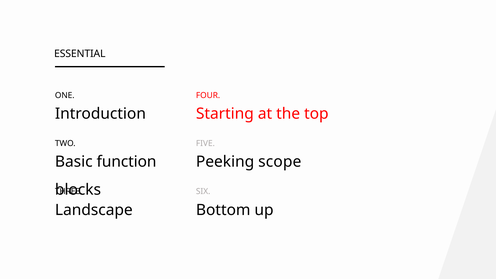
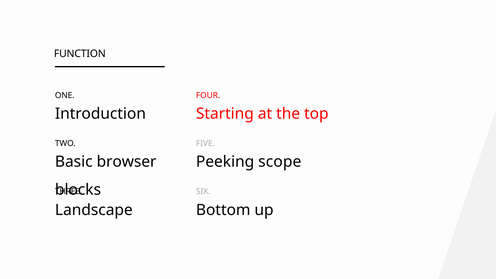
ESSENTIAL: ESSENTIAL -> FUNCTION
function: function -> browser
